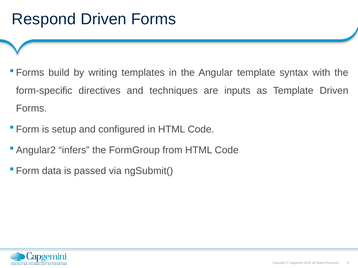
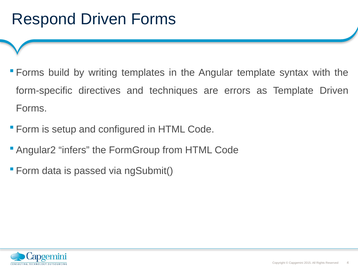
inputs: inputs -> errors
